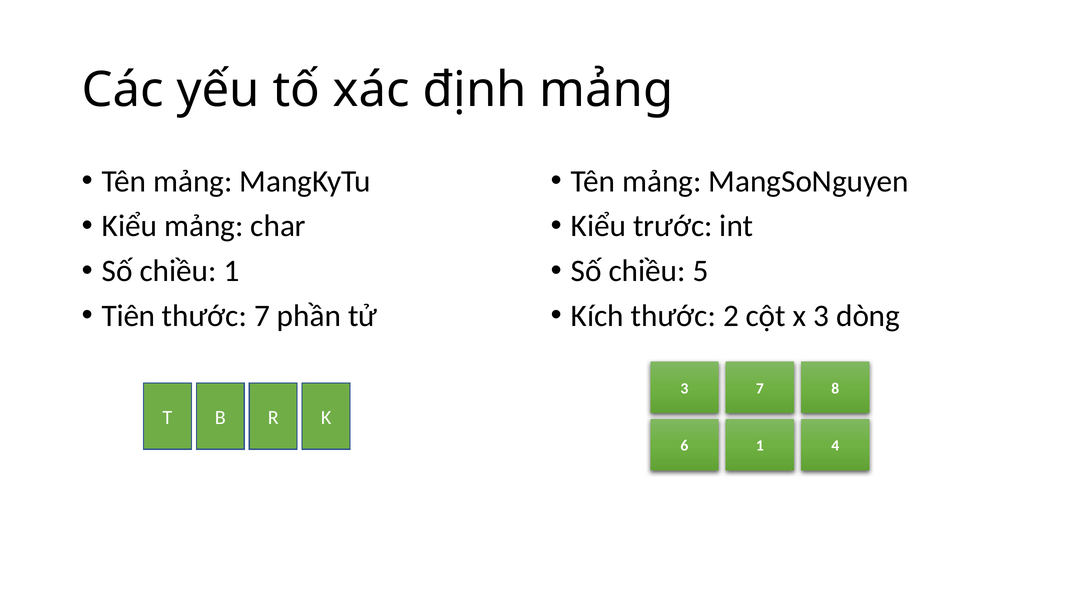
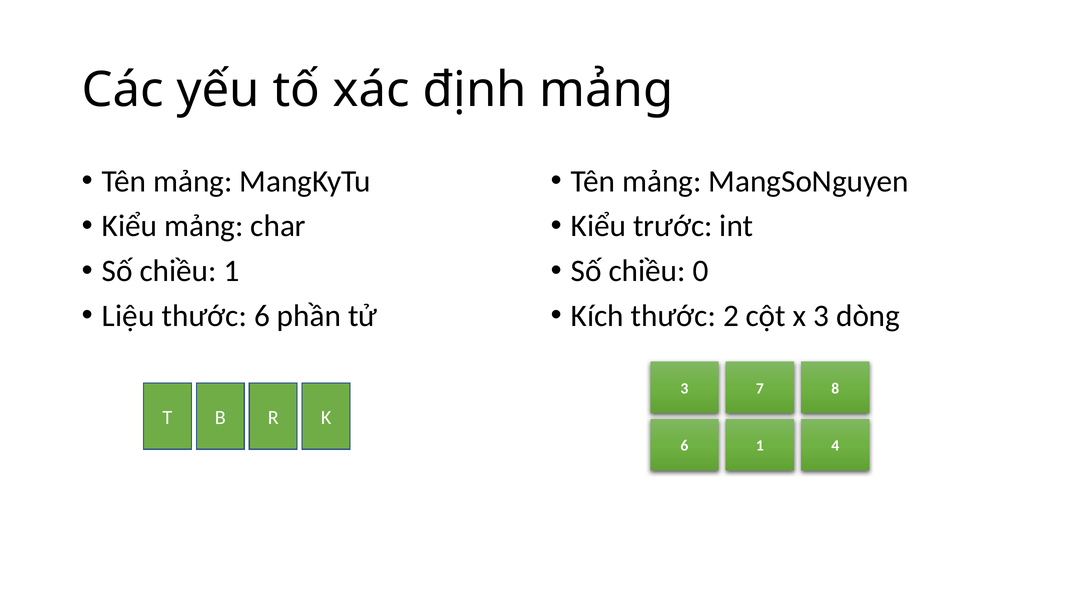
5: 5 -> 0
Tiên: Tiên -> Liệu
thước 7: 7 -> 6
